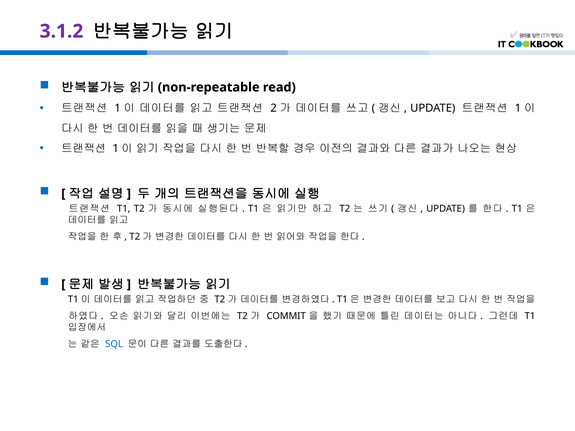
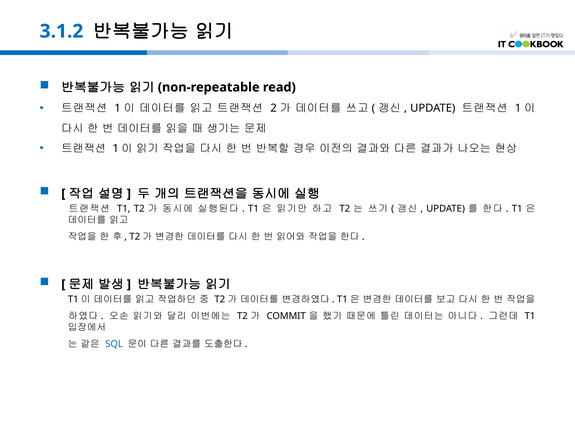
3.1.2 colour: purple -> blue
